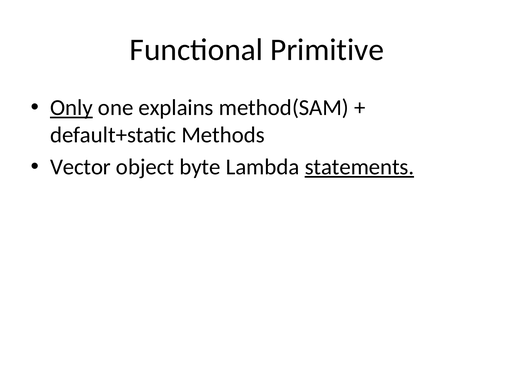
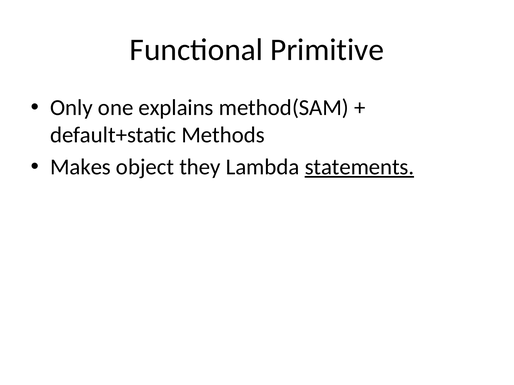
Only underline: present -> none
Vector: Vector -> Makes
byte: byte -> they
